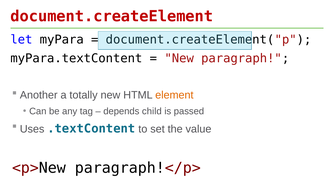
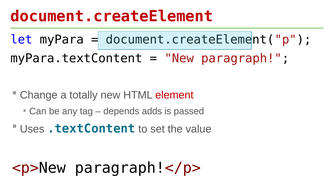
Another: Another -> Change
element colour: orange -> red
child: child -> adds
